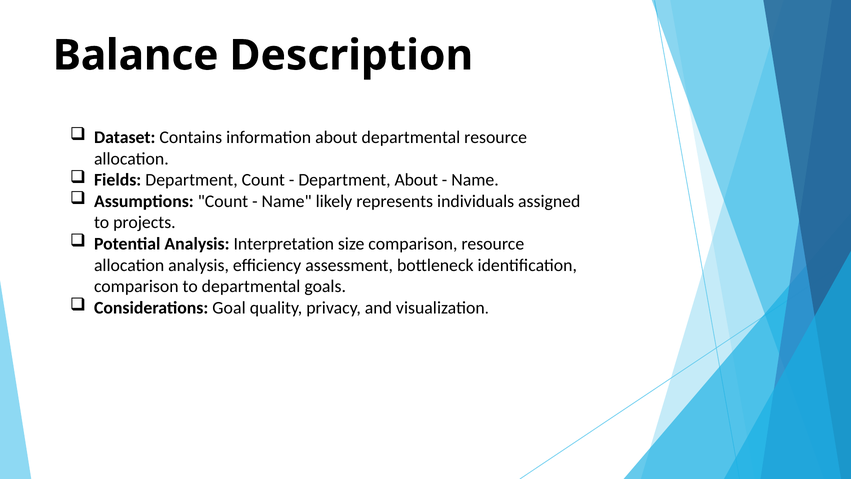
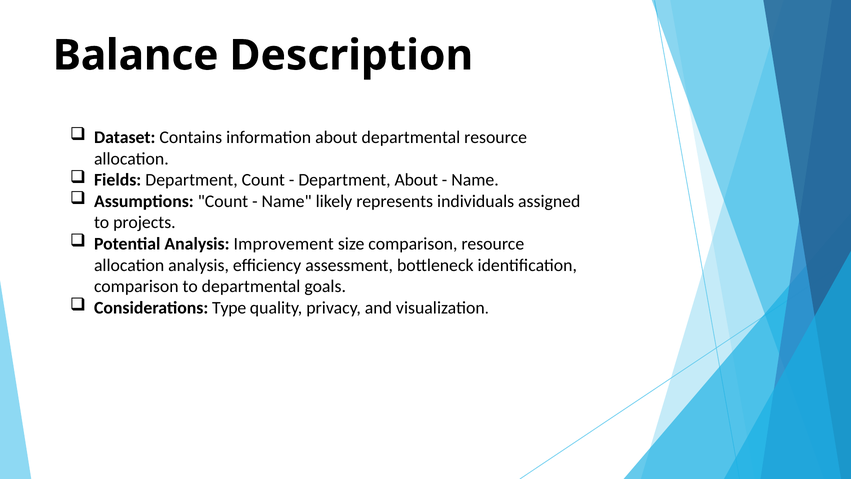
Interpretation: Interpretation -> Improvement
Goal: Goal -> Type
